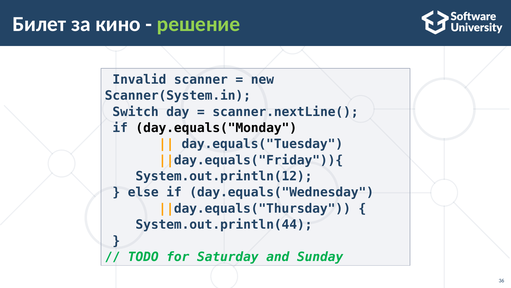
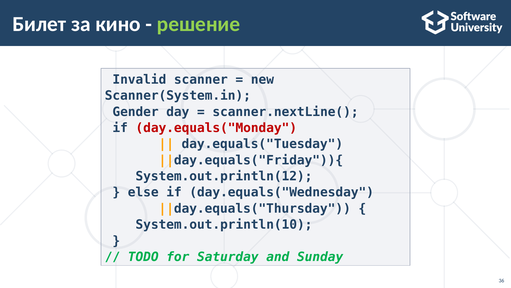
Switch: Switch -> Gender
day.equals("Monday colour: black -> red
System.out.println(44: System.out.println(44 -> System.out.println(10
